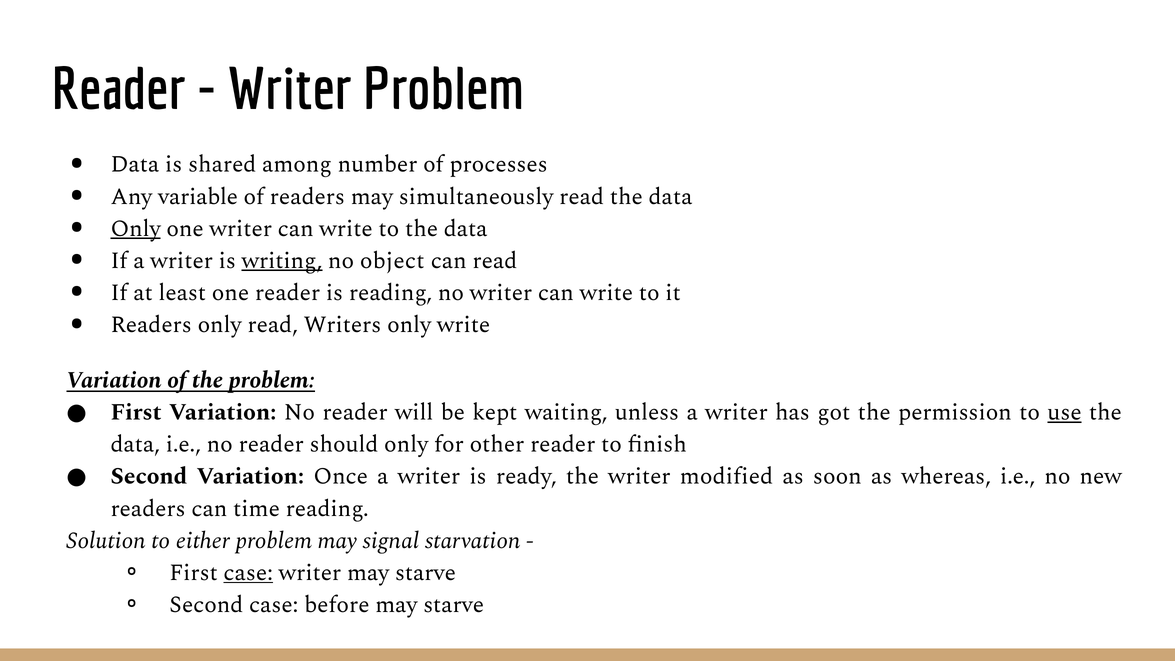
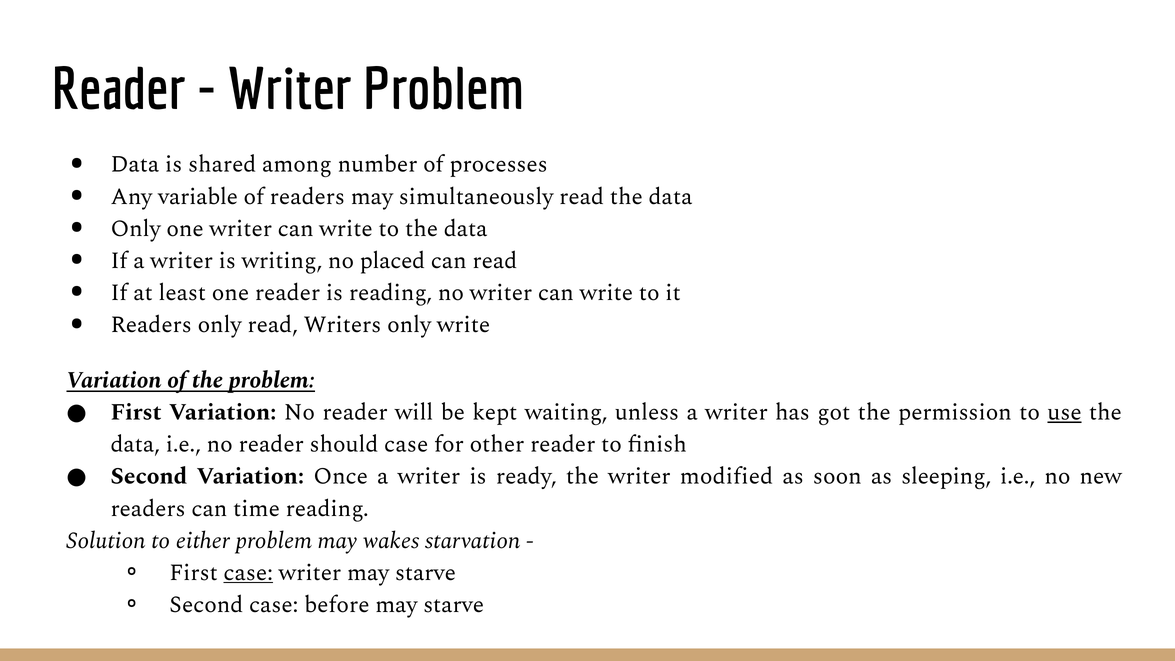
Only at (136, 228) underline: present -> none
writing underline: present -> none
object: object -> placed
should only: only -> case
whereas: whereas -> sleeping
signal: signal -> wakes
